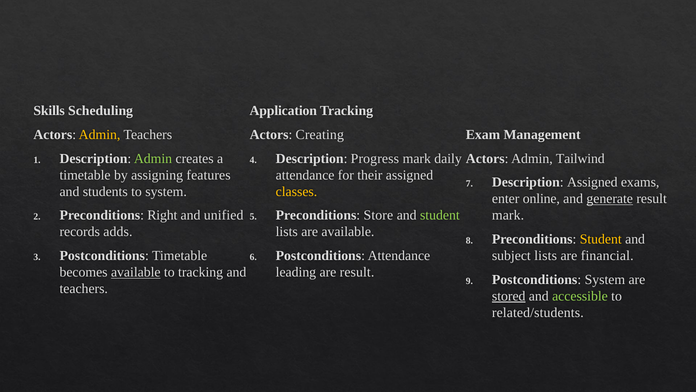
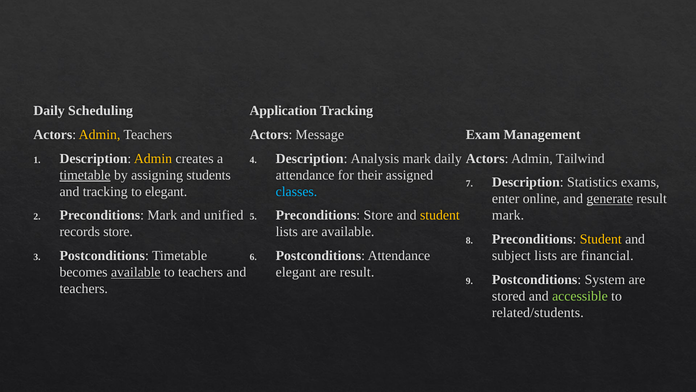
Skills at (49, 111): Skills -> Daily
Creating: Creating -> Message
Admin at (153, 158) colour: light green -> yellow
Progress: Progress -> Analysis
timetable at (85, 175) underline: none -> present
features: features -> students
Description Assigned: Assigned -> Statistics
and students: students -> tracking
to system: system -> elegant
classes colour: yellow -> light blue
Preconditions Right: Right -> Mark
student at (440, 215) colour: light green -> yellow
records adds: adds -> store
to tracking: tracking -> teachers
leading at (296, 272): leading -> elegant
stored underline: present -> none
